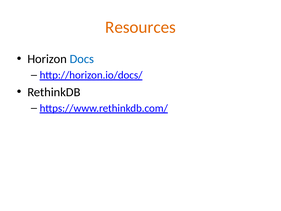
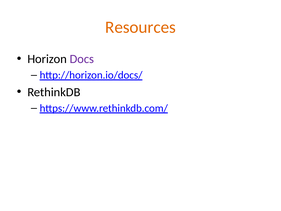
Docs colour: blue -> purple
